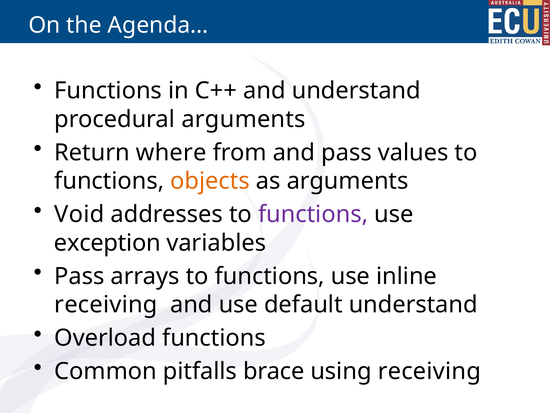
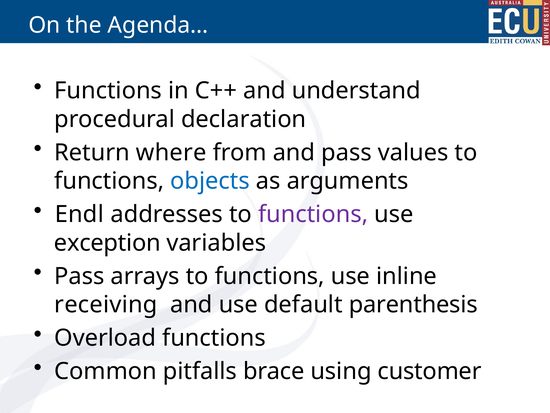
procedural arguments: arguments -> declaration
objects colour: orange -> blue
Void: Void -> Endl
default understand: understand -> parenthesis
using receiving: receiving -> customer
